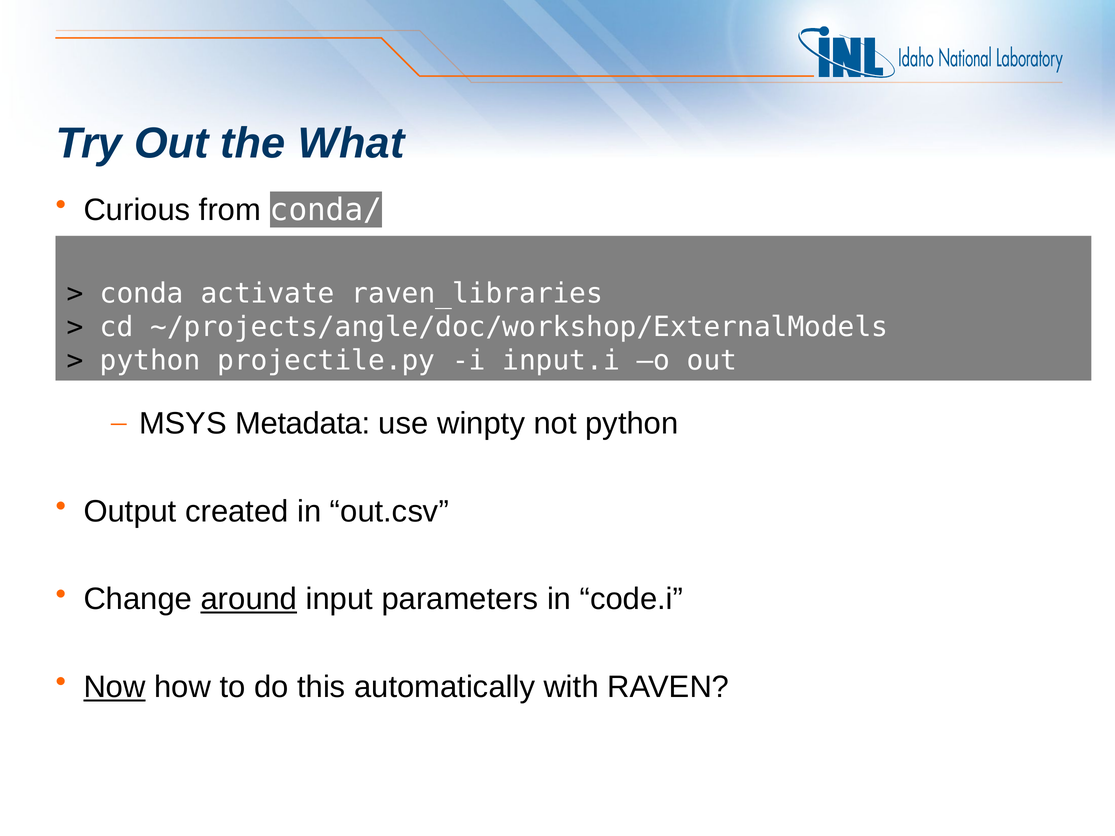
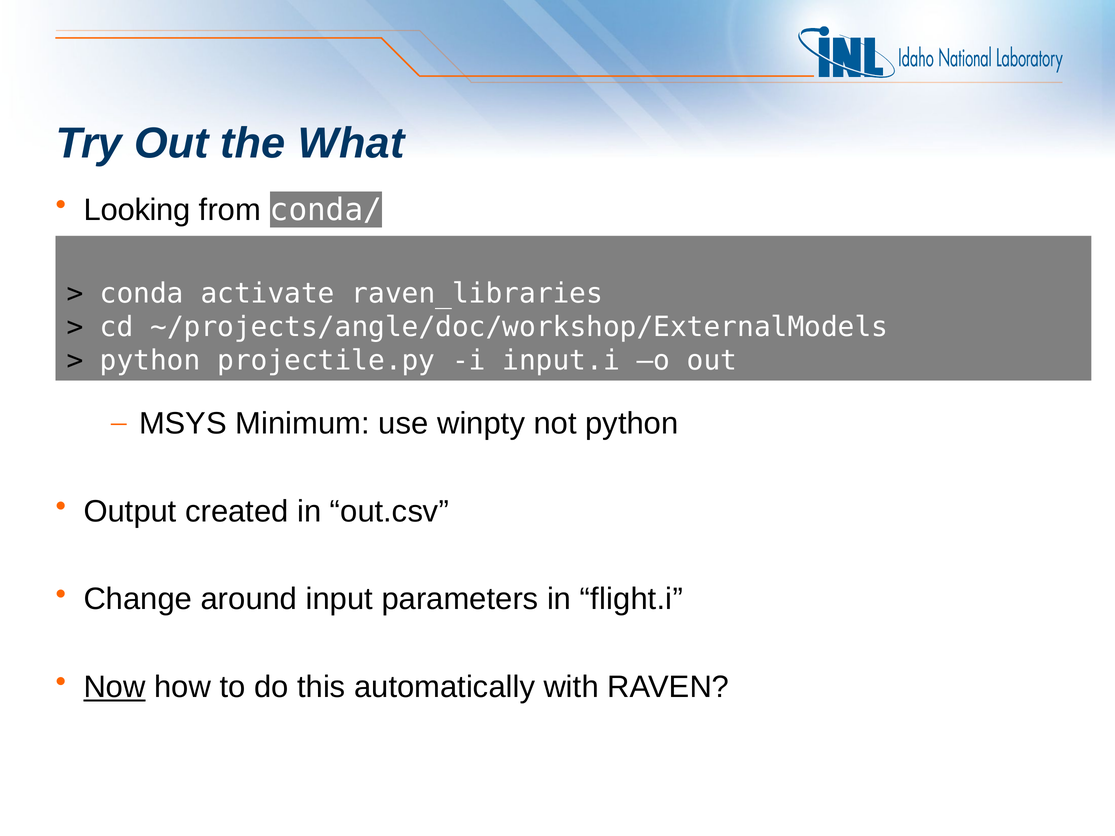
Curious: Curious -> Looking
Metadata: Metadata -> Minimum
around underline: present -> none
code.i: code.i -> flight.i
